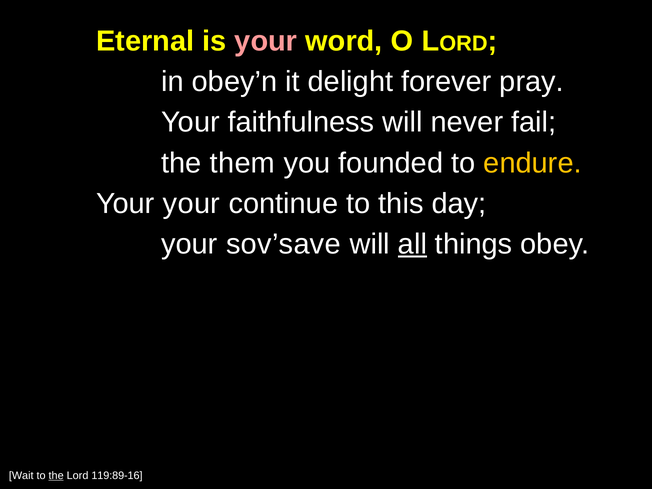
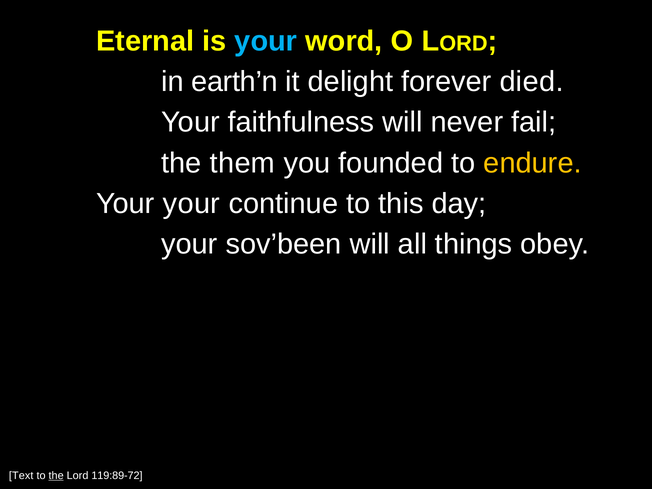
your at (266, 41) colour: pink -> light blue
obey’n: obey’n -> earth’n
pray: pray -> died
sov’save: sov’save -> sov’been
all underline: present -> none
Wait: Wait -> Text
119:89-16: 119:89-16 -> 119:89-72
